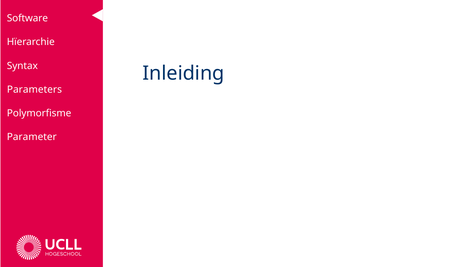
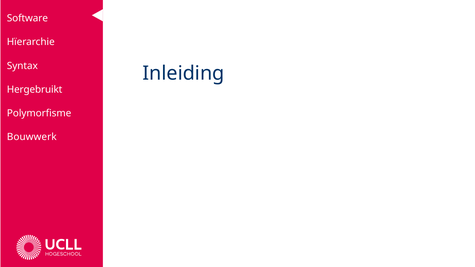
Parameters: Parameters -> Hergebruikt
Parameter: Parameter -> Bouwwerk
